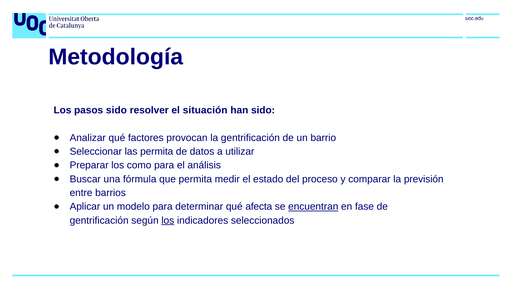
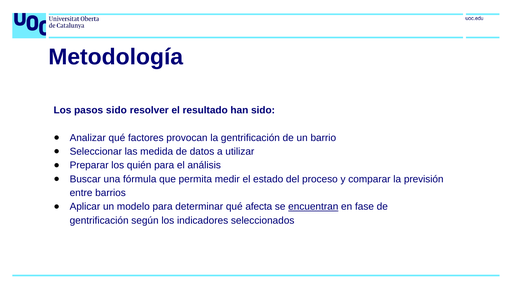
situación: situación -> resultado
las permita: permita -> medida
como: como -> quién
los at (168, 220) underline: present -> none
